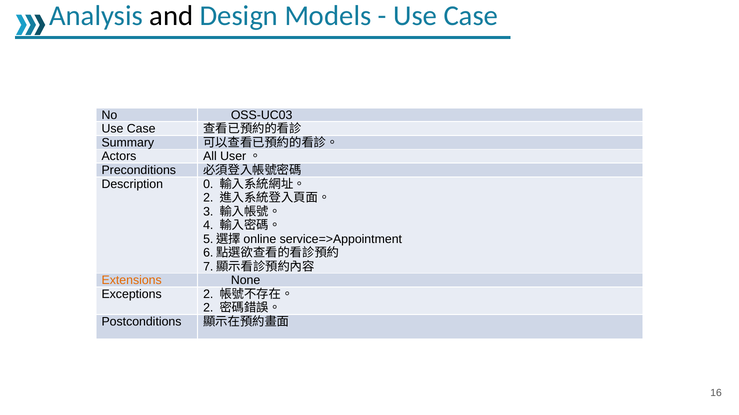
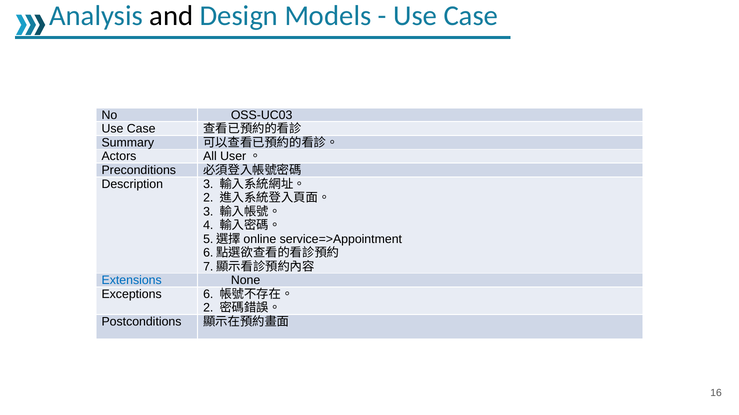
Description 0: 0 -> 3
Extensions colour: orange -> blue
Exceptions 2: 2 -> 6
